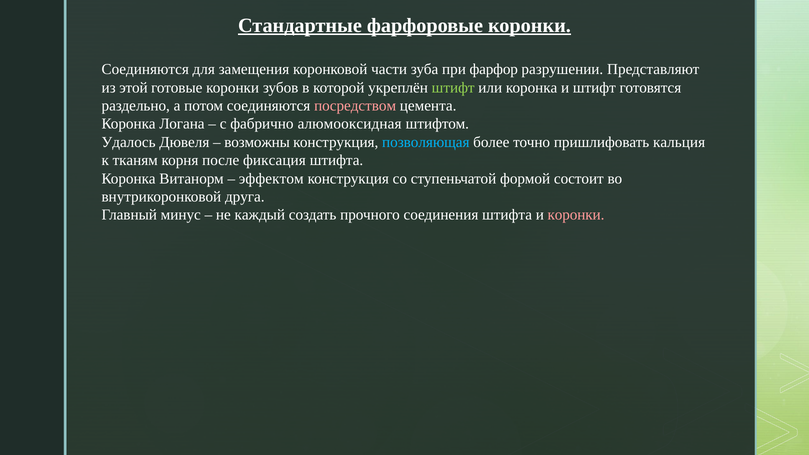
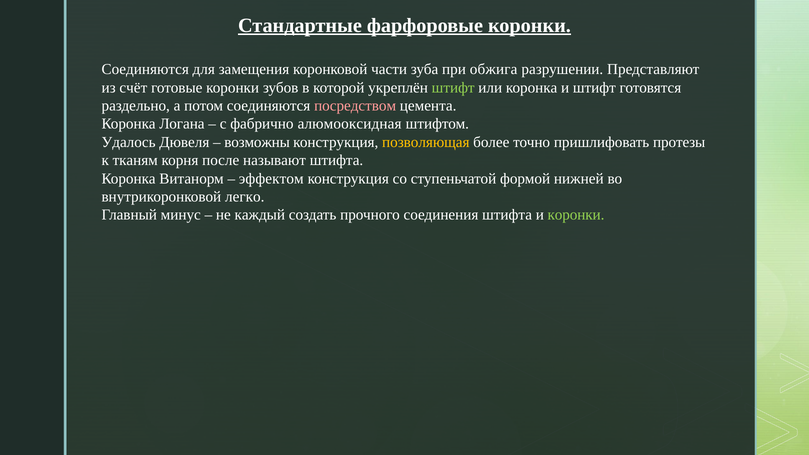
фарфор: фарфор -> обжига
этой: этой -> счёт
позволяющая colour: light blue -> yellow
кальция: кальция -> протезы
фиксация: фиксация -> называют
состоит: состоит -> нижней
друга: друга -> легко
коронки at (576, 215) colour: pink -> light green
